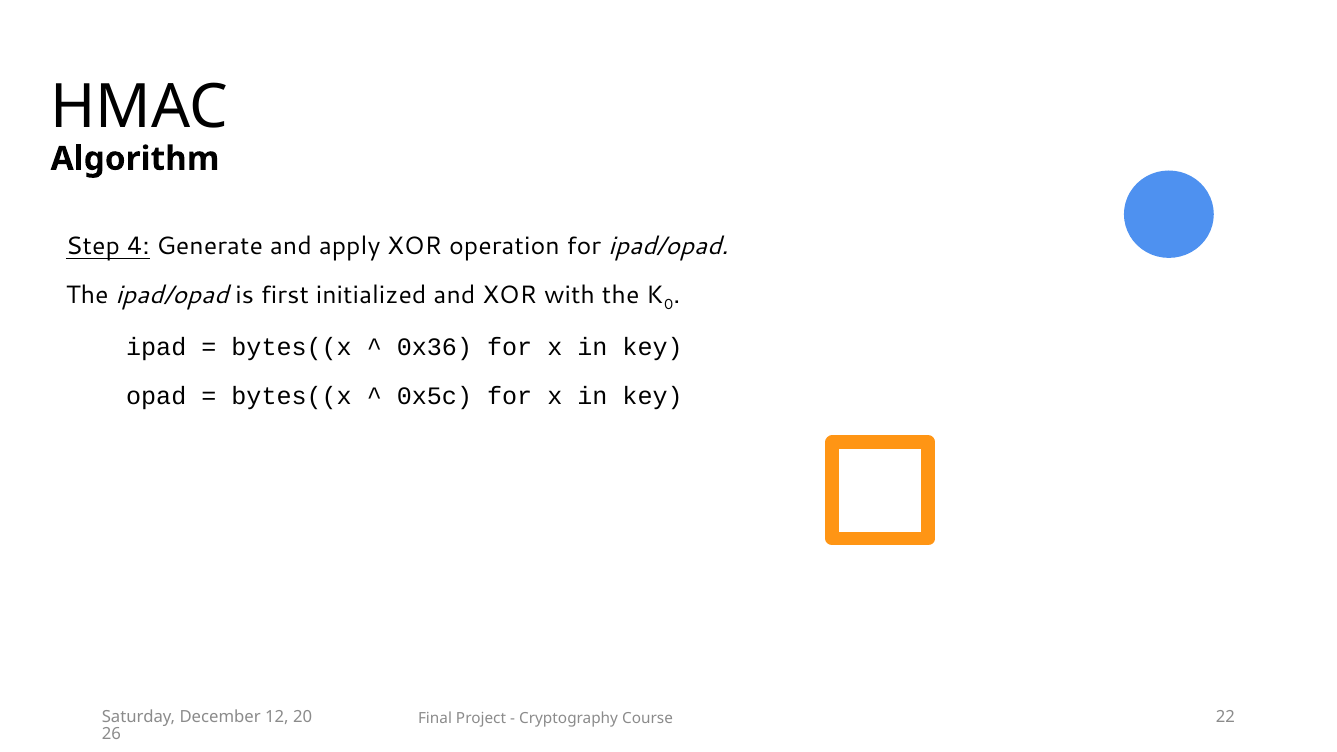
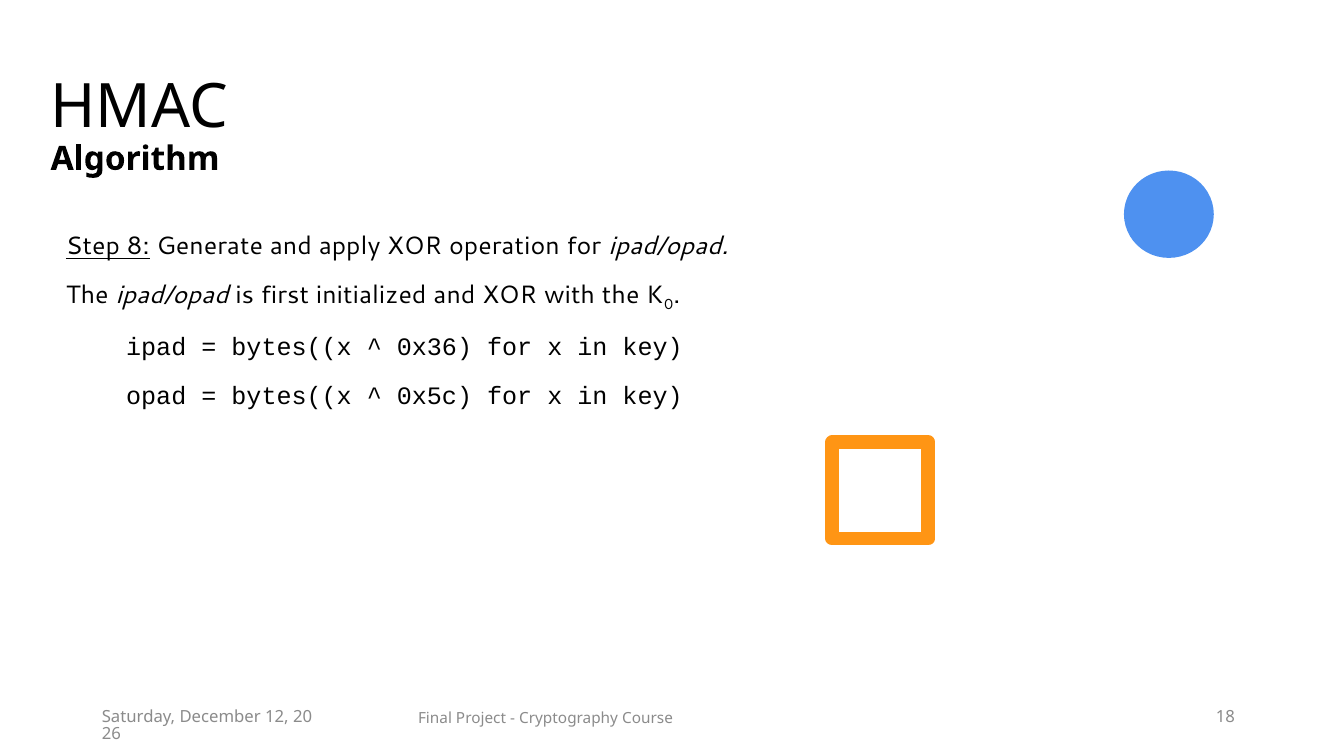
4: 4 -> 8
22: 22 -> 18
